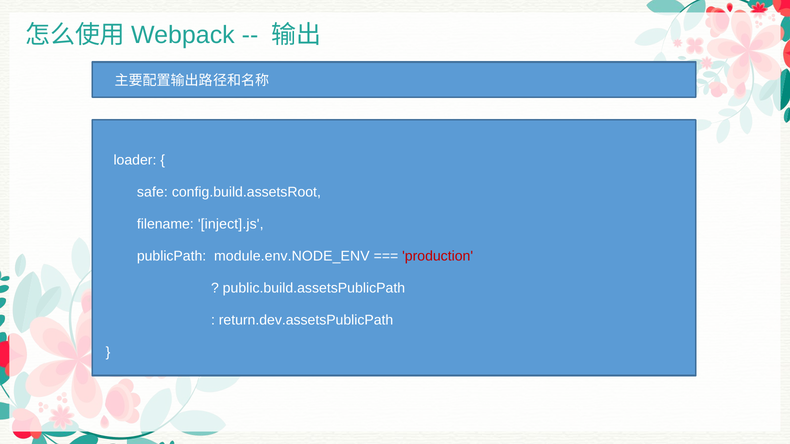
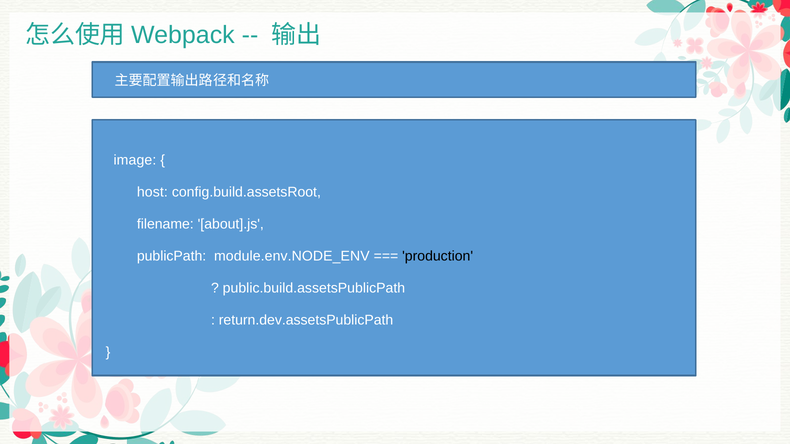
loader: loader -> image
safe: safe -> host
inject].js: inject].js -> about].js
production colour: red -> black
